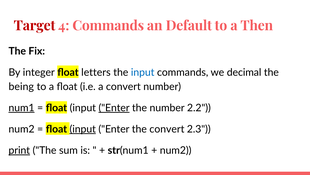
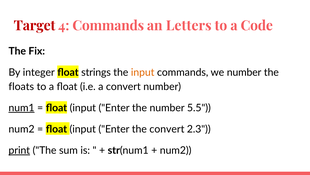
Default: Default -> Letters
Then: Then -> Code
letters: letters -> strings
input at (143, 72) colour: blue -> orange
we decimal: decimal -> number
being: being -> floats
Enter at (114, 108) underline: present -> none
2.2: 2.2 -> 5.5
input at (83, 129) underline: present -> none
